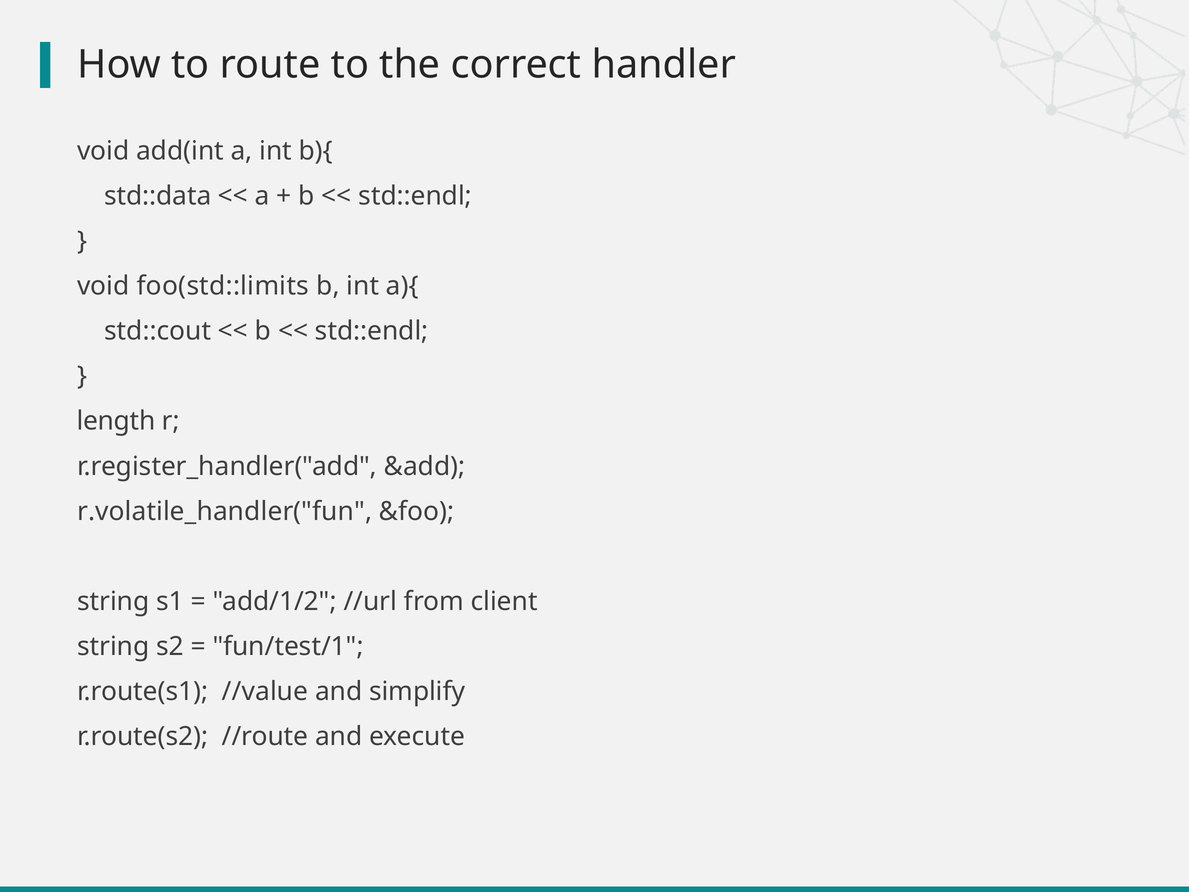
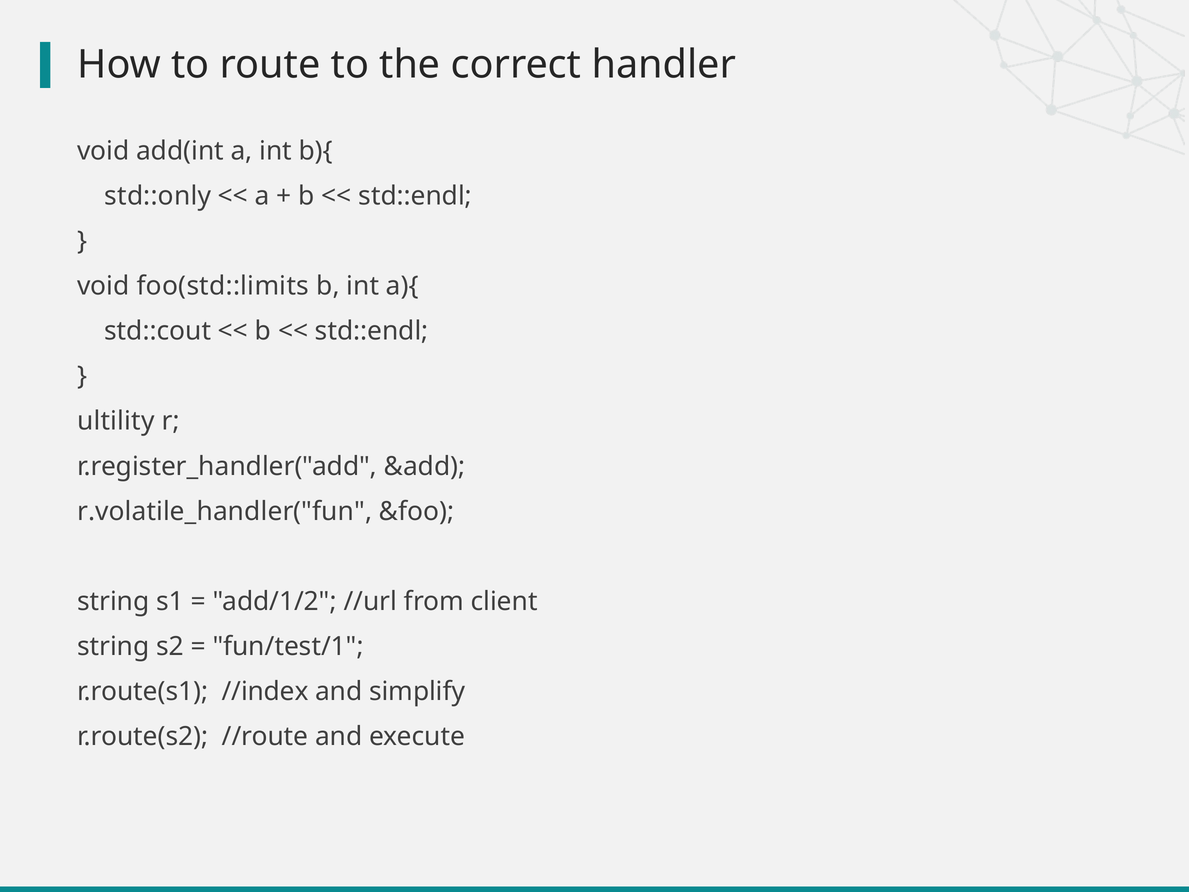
std::data: std::data -> std::only
length: length -> ultility
//value: //value -> //index
